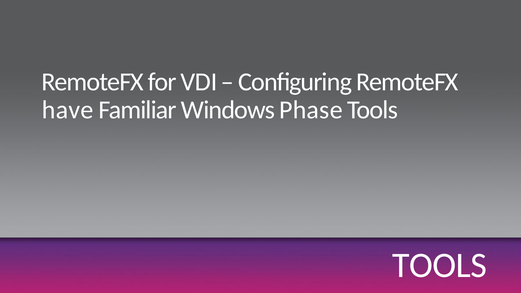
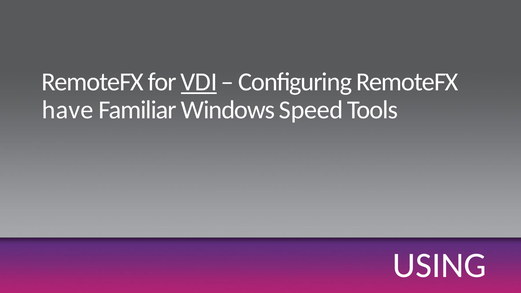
VDI underline: none -> present
Phase: Phase -> Speed
TOOLS at (440, 265): TOOLS -> USING
